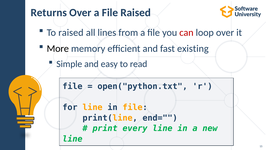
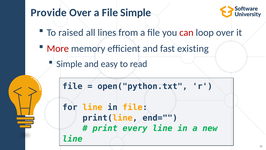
Returns: Returns -> Provide
File Raised: Raised -> Simple
More colour: black -> red
